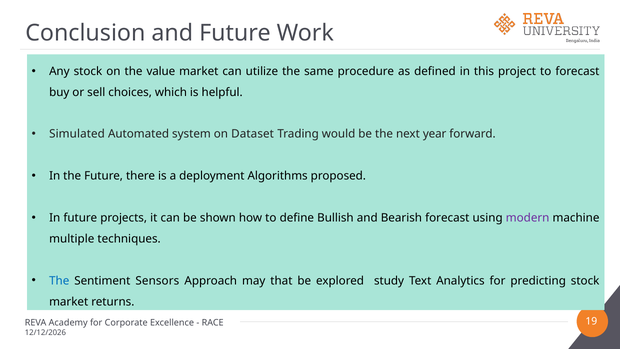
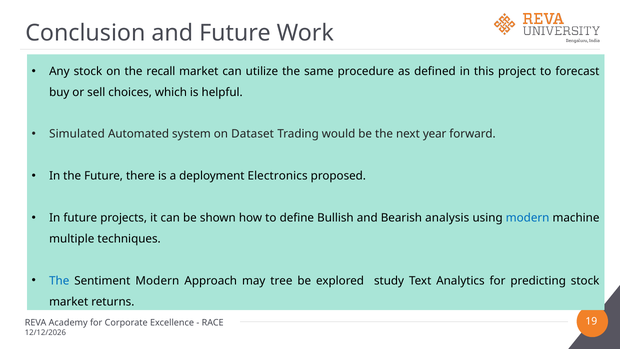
value: value -> recall
Algorithms: Algorithms -> Electronics
Bearish forecast: forecast -> analysis
modern at (528, 218) colour: purple -> blue
Sentiment Sensors: Sensors -> Modern
that: that -> tree
